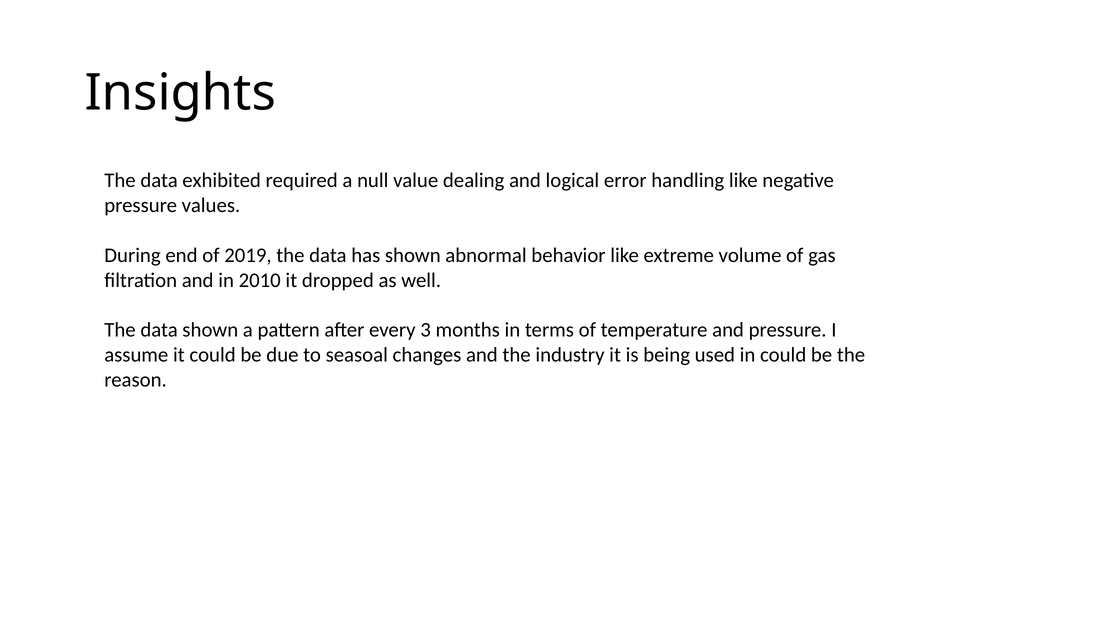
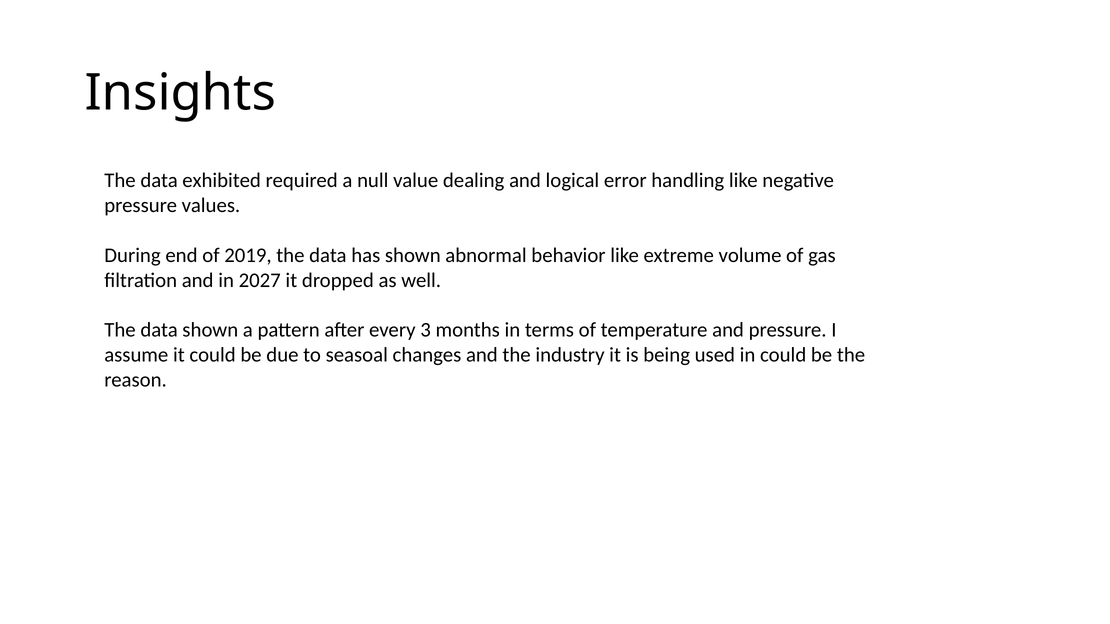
2010: 2010 -> 2027
